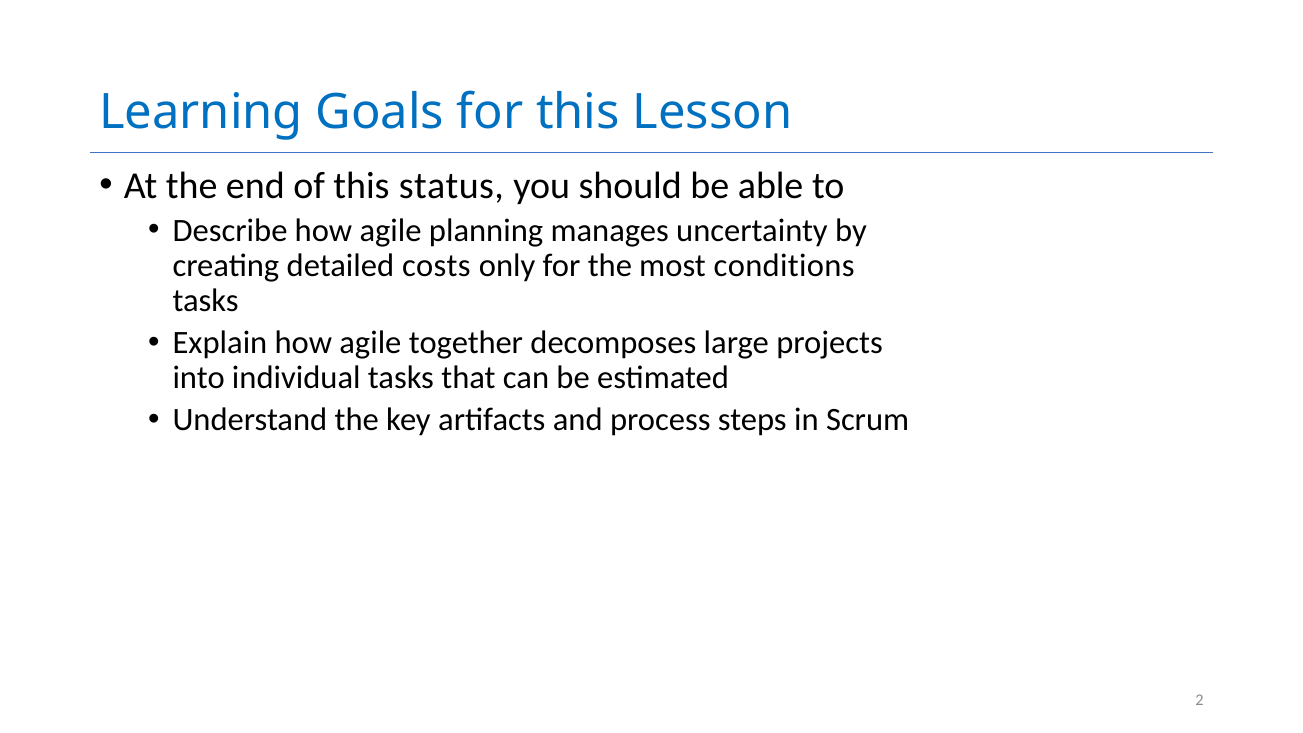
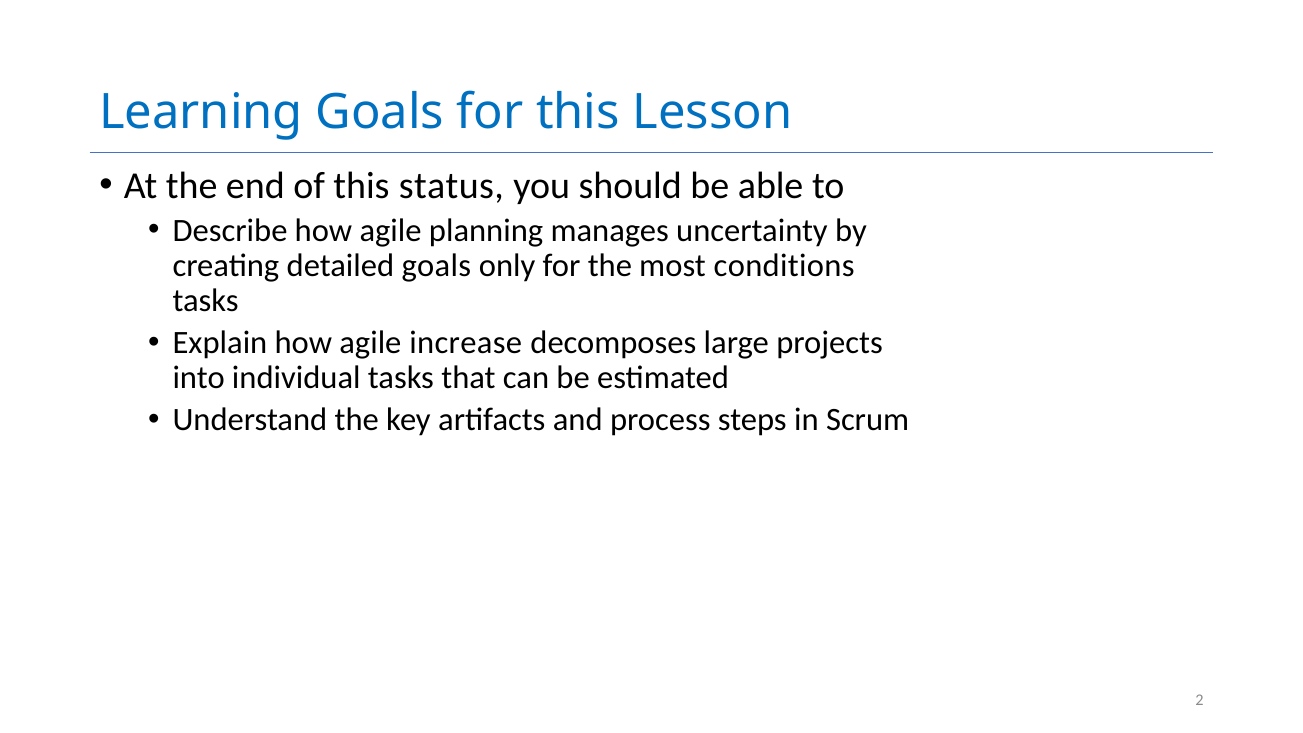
detailed costs: costs -> goals
together: together -> increase
